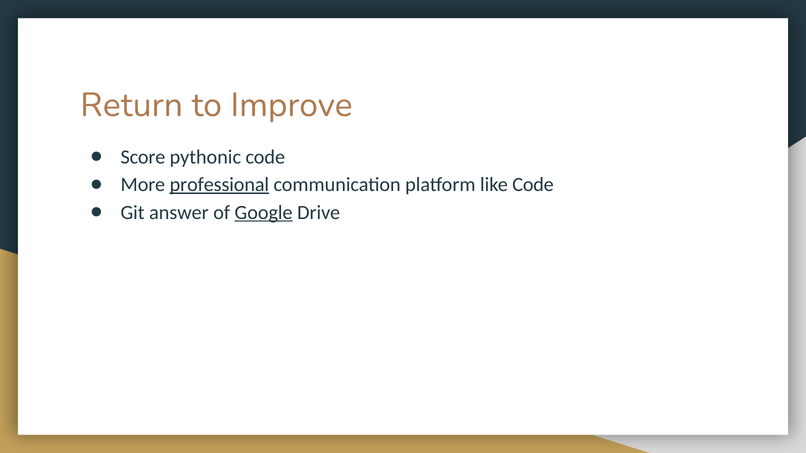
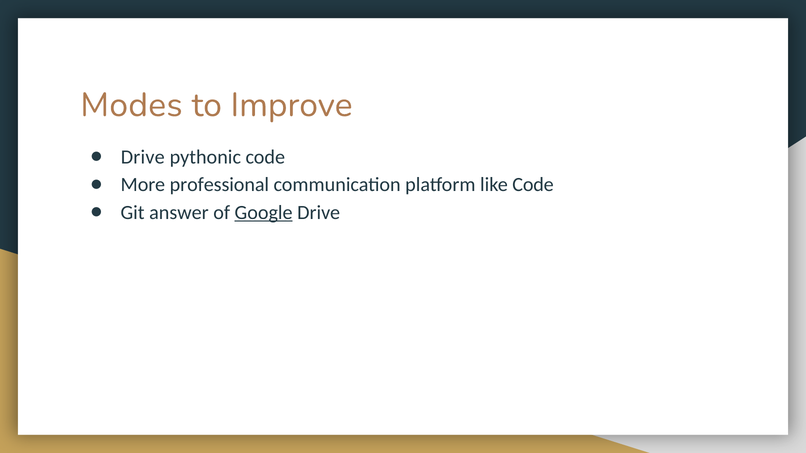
Return: Return -> Modes
Score at (143, 157): Score -> Drive
professional underline: present -> none
